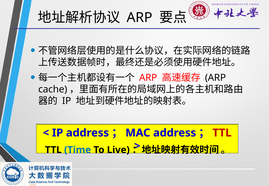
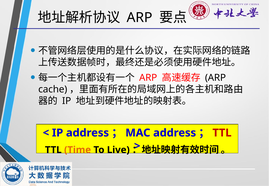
Time colour: blue -> orange
